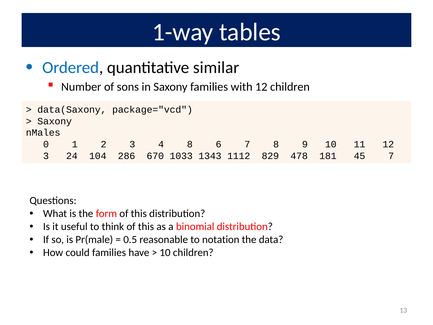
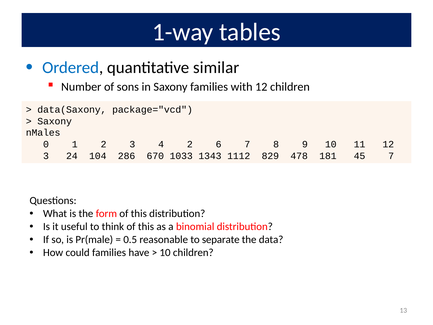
4 8: 8 -> 2
notation: notation -> separate
